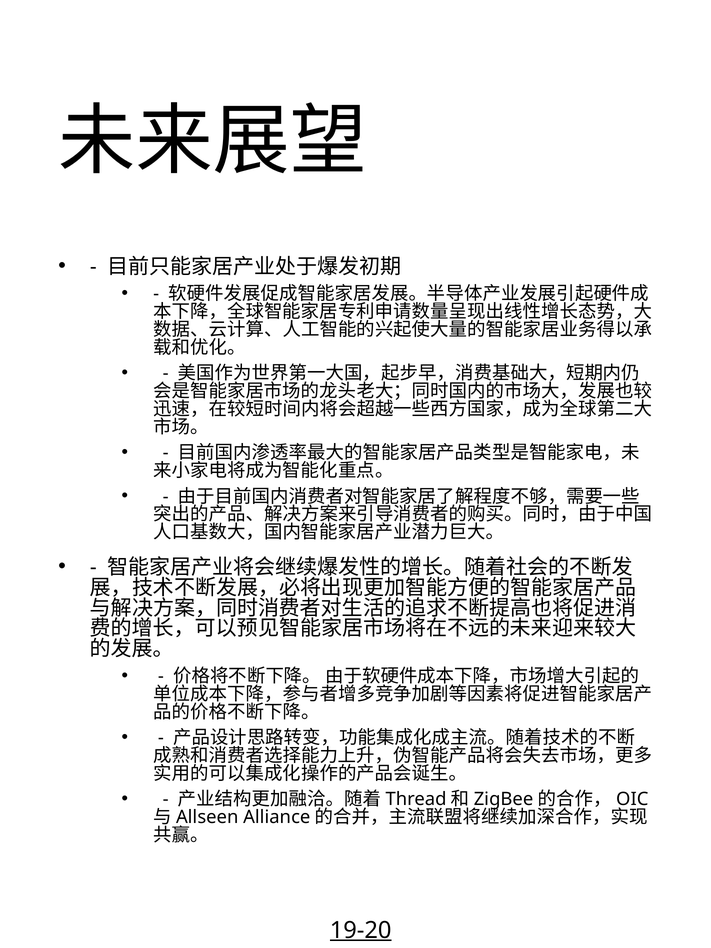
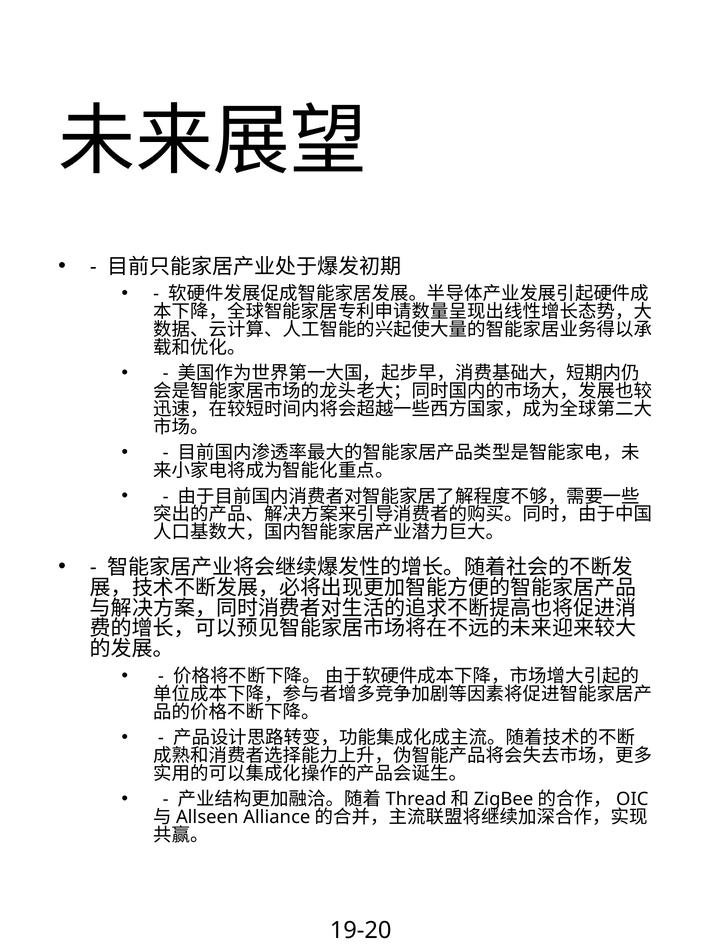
19-20 underline: present -> none
